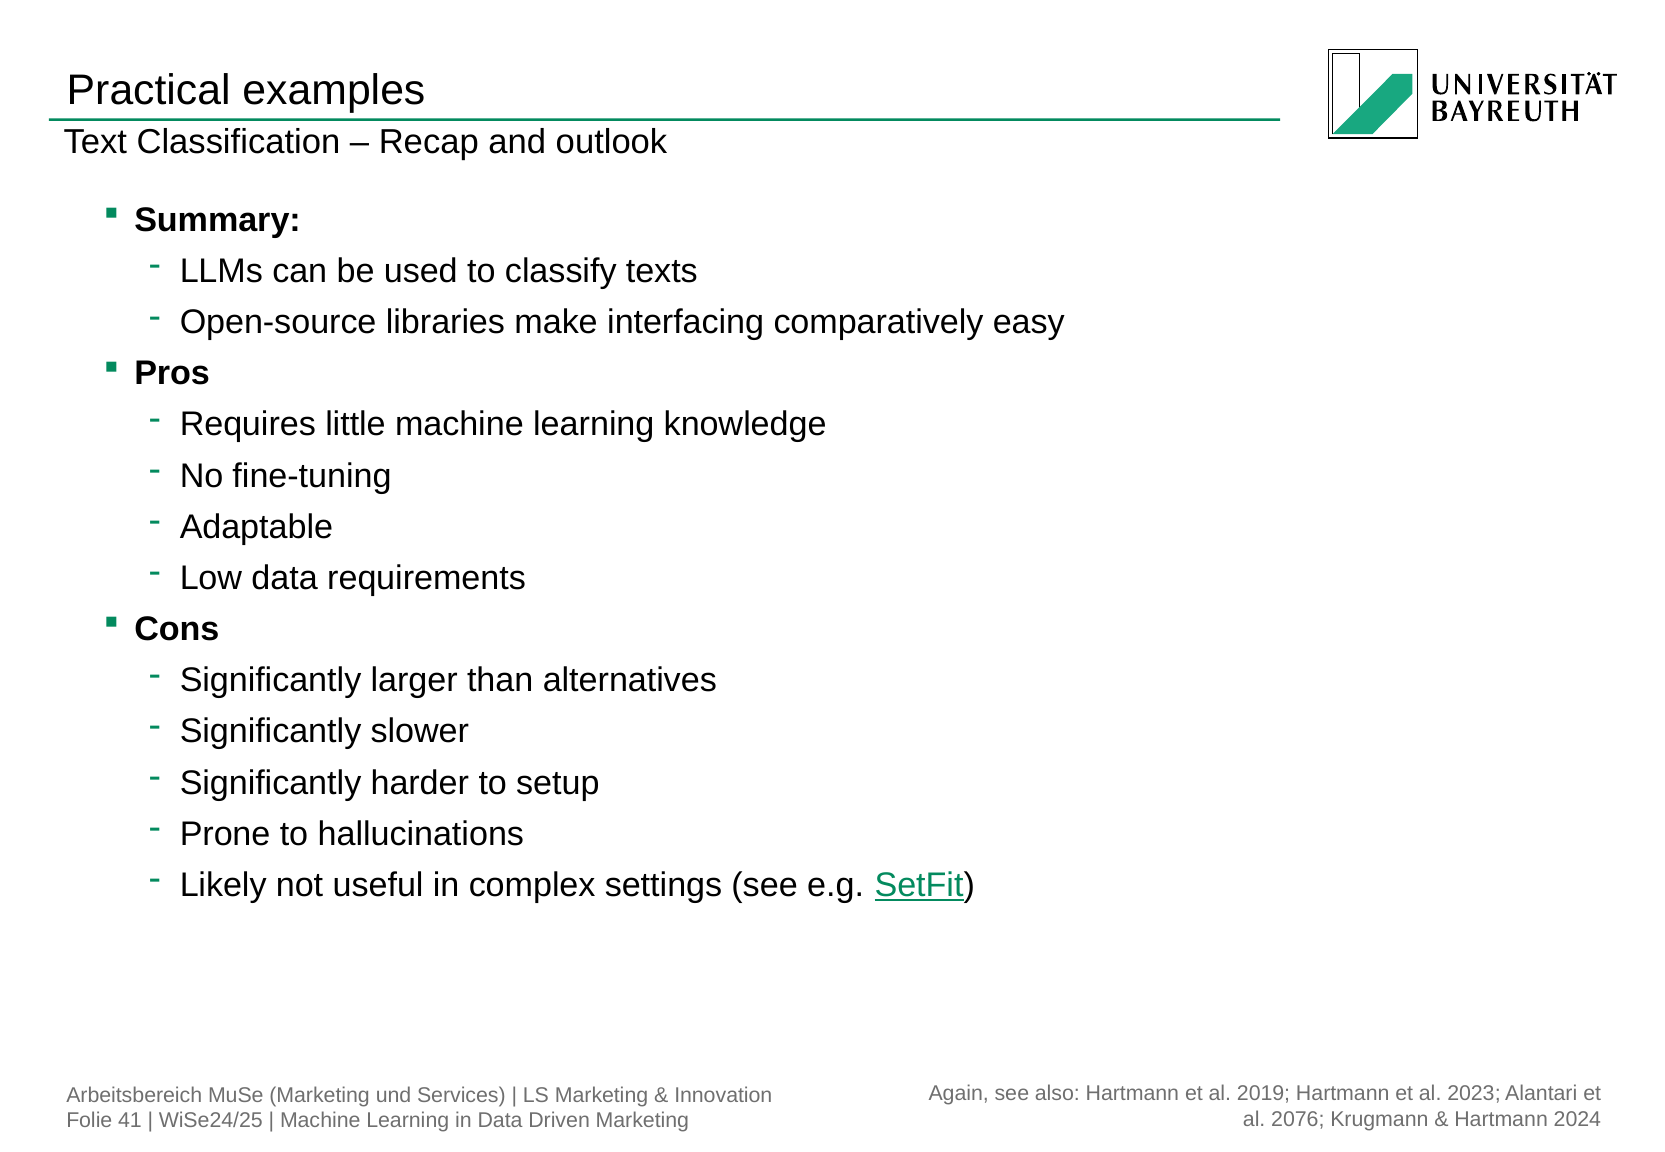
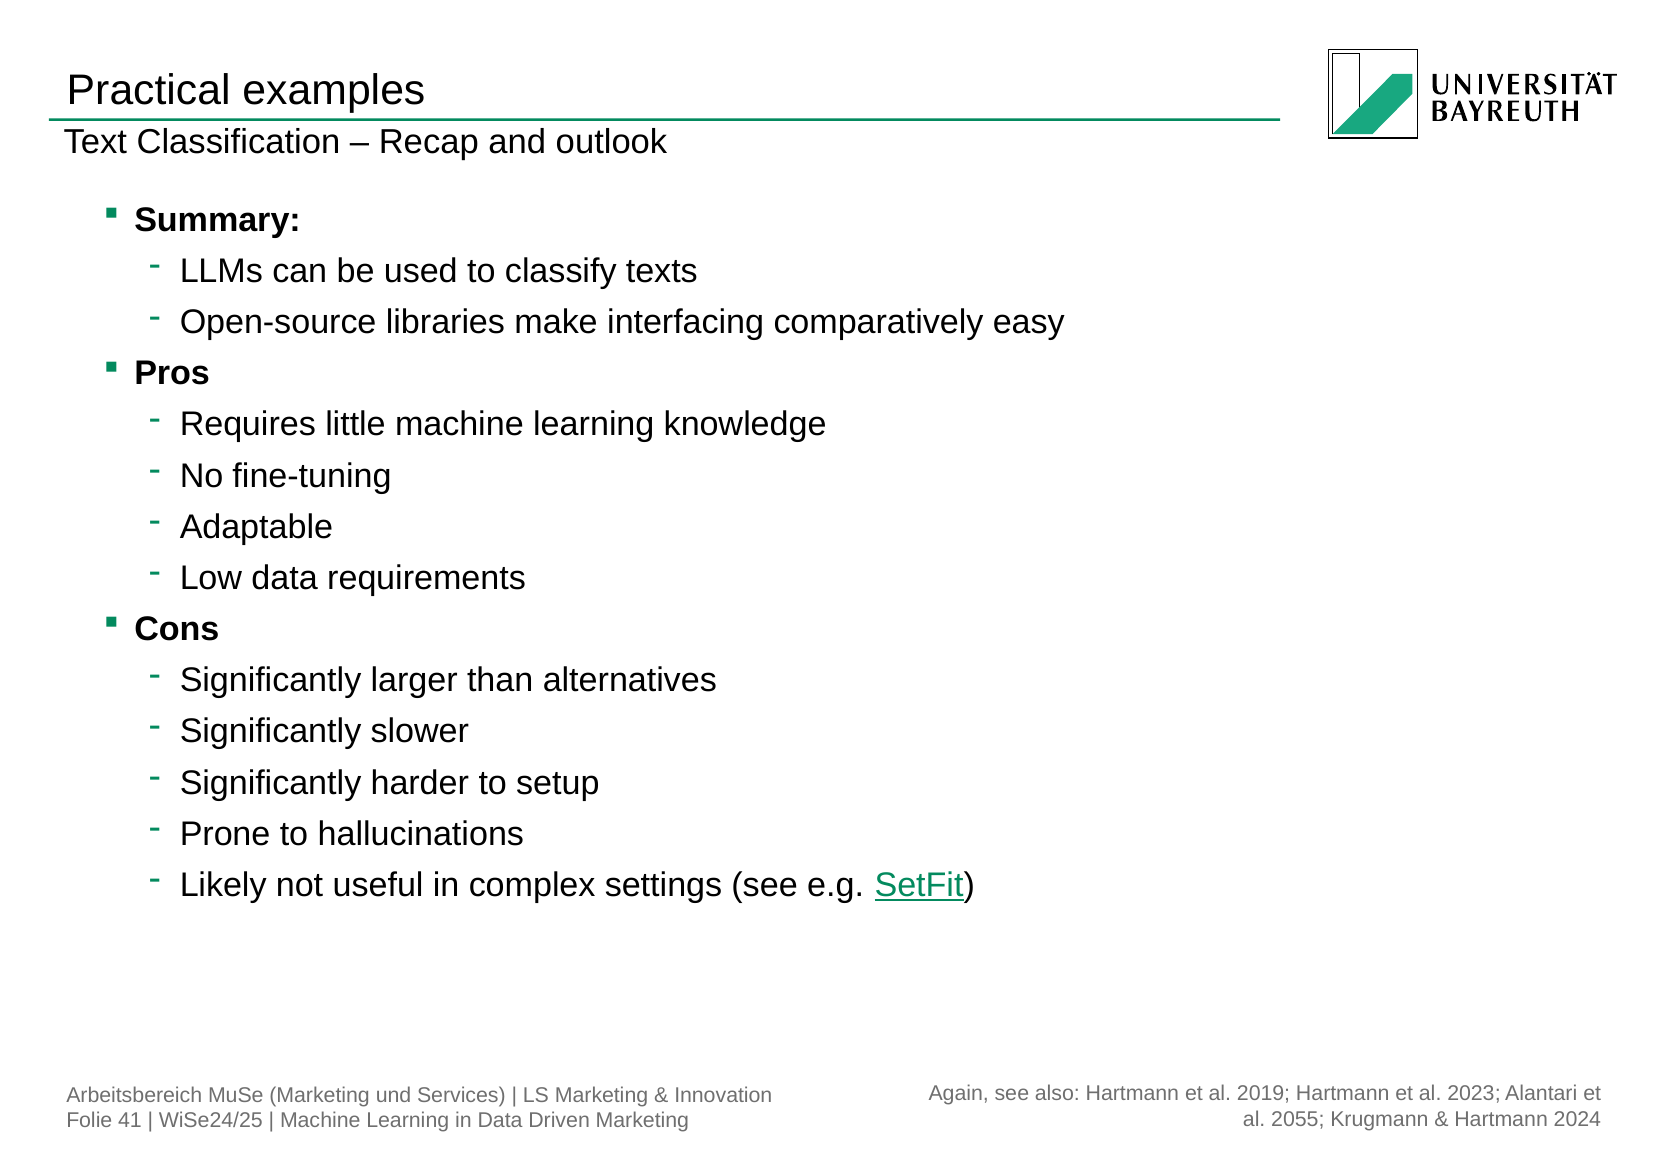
2076: 2076 -> 2055
